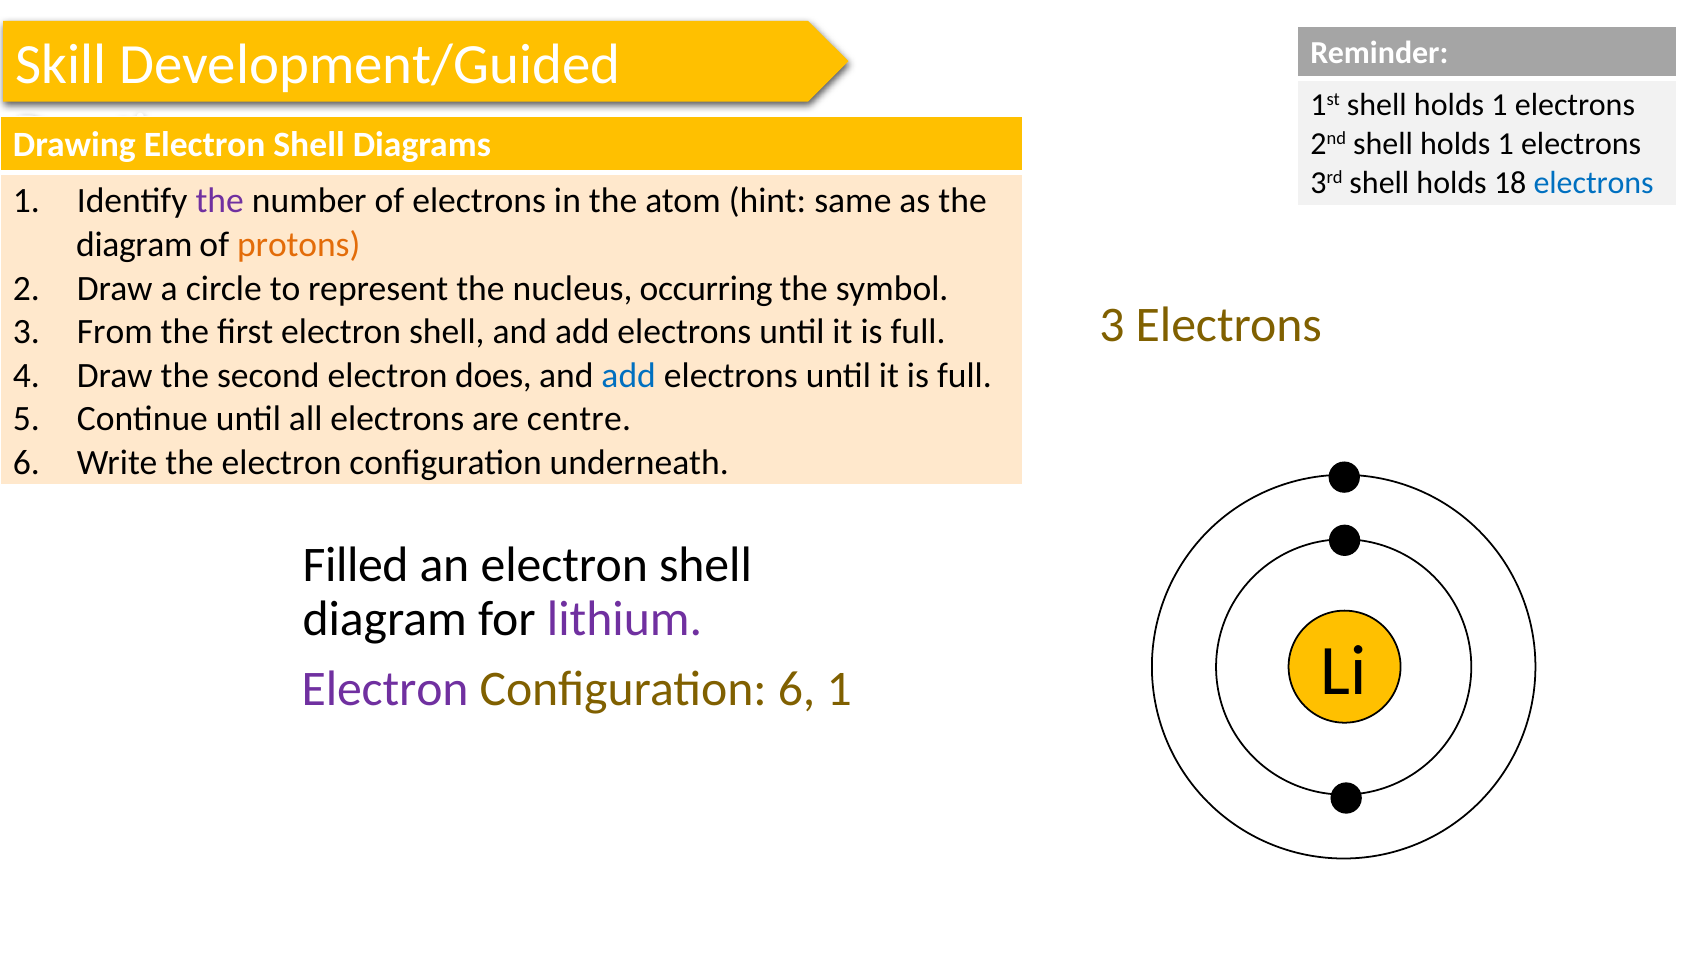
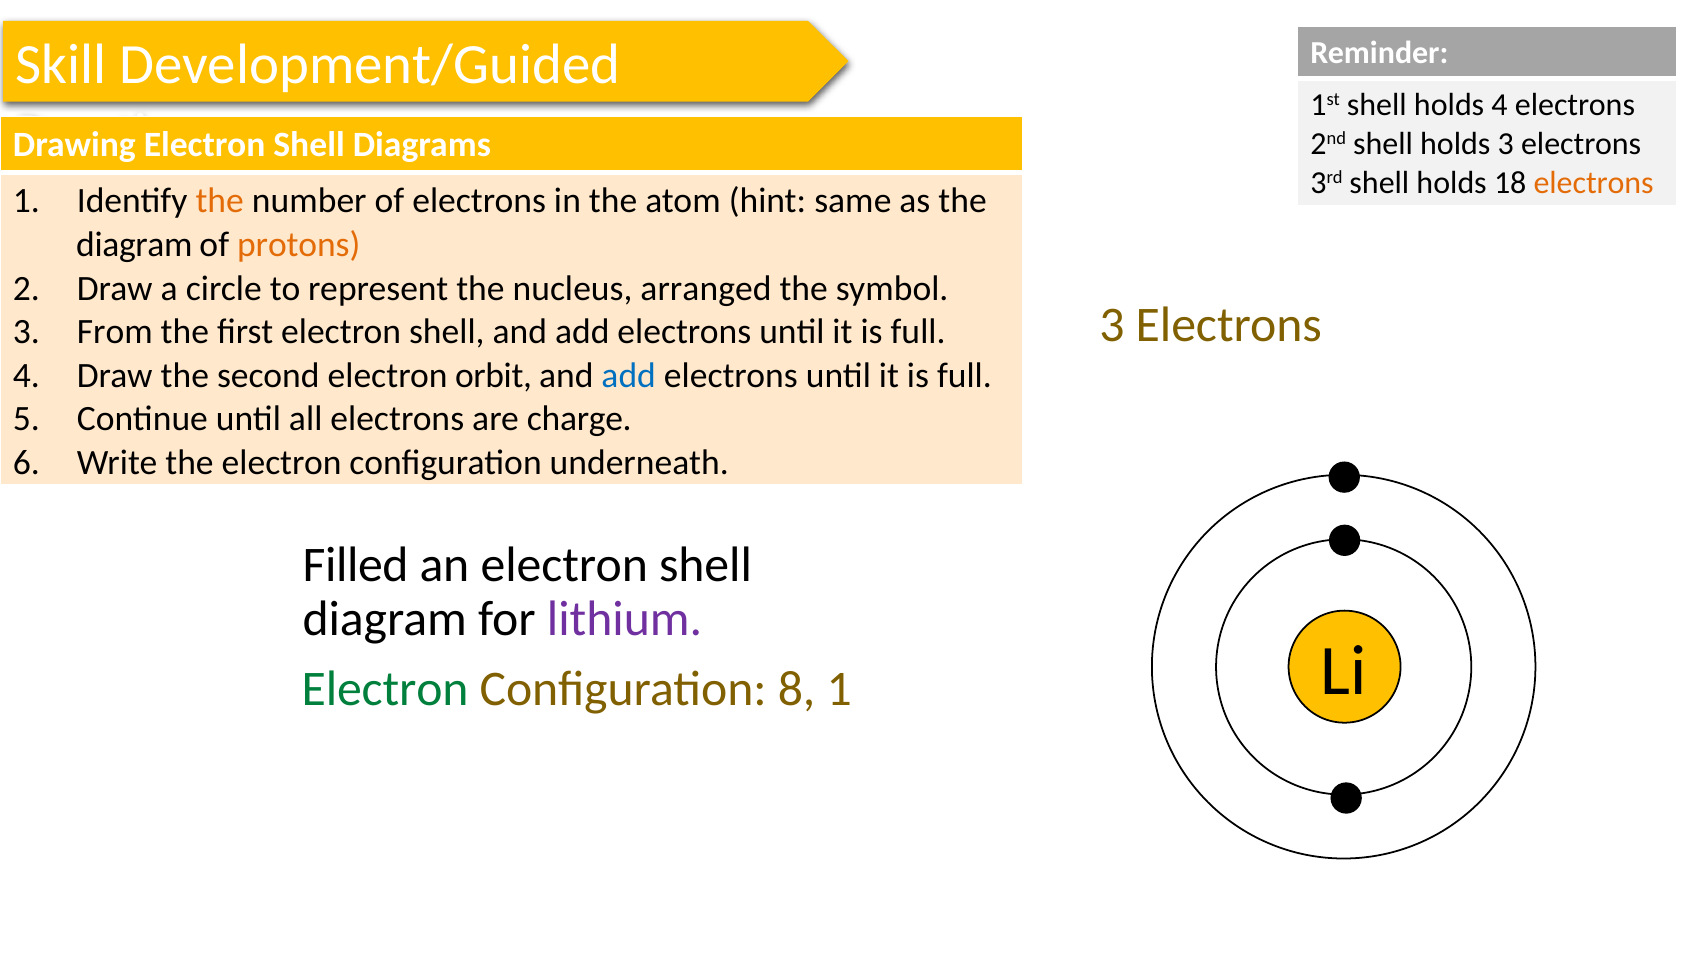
1st shell holds 1: 1 -> 4
2nd shell holds 1: 1 -> 3
electrons at (1594, 183) colour: blue -> orange
the at (220, 201) colour: purple -> orange
occurring: occurring -> arranged
does: does -> orbit
centre: centre -> charge
Electron at (385, 689) colour: purple -> green
Configuration 6: 6 -> 8
